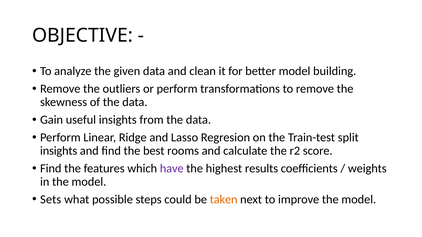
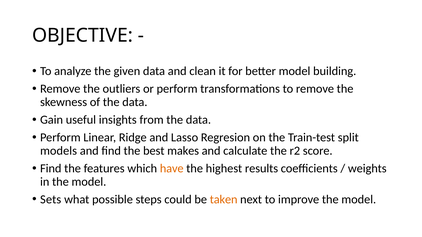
insights at (59, 151): insights -> models
rooms: rooms -> makes
have colour: purple -> orange
